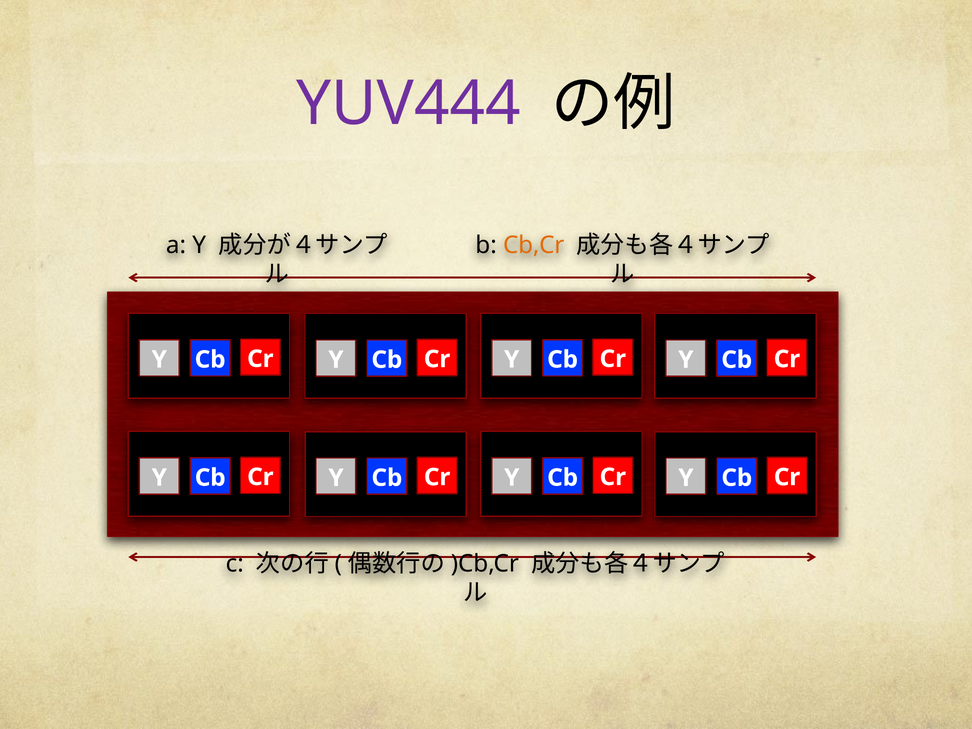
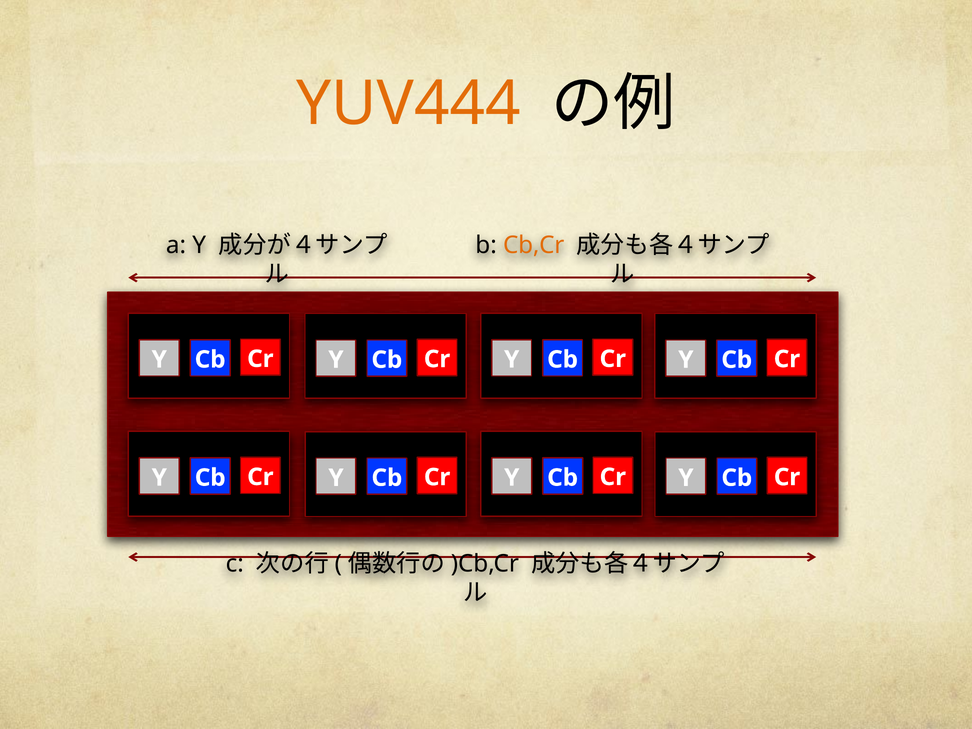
YUV444 colour: purple -> orange
